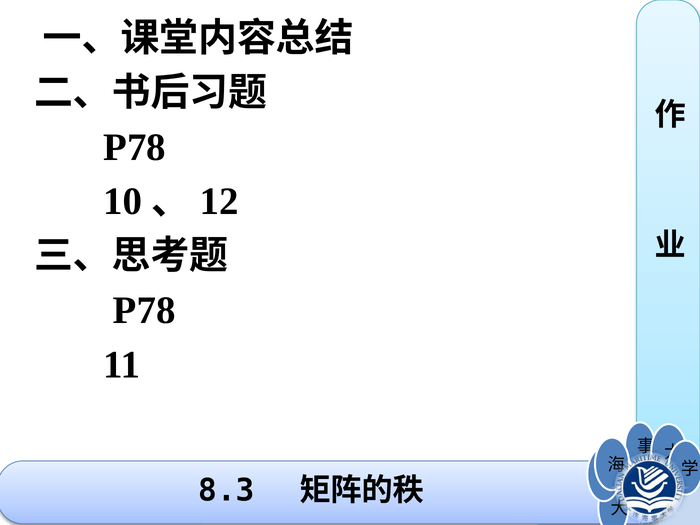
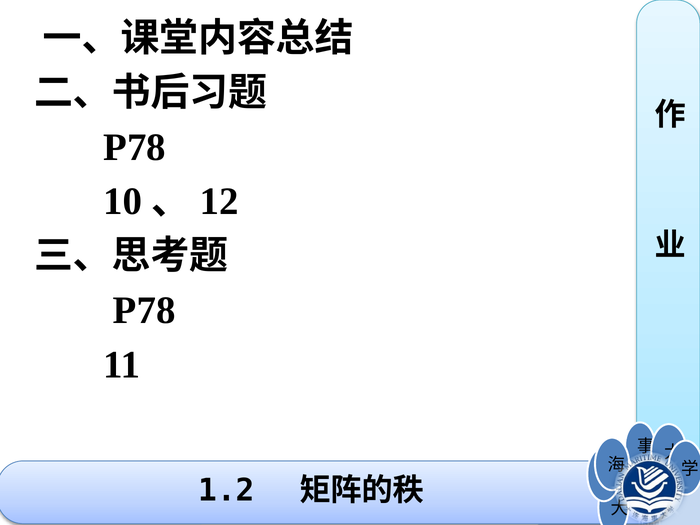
8.3: 8.3 -> 1.2
